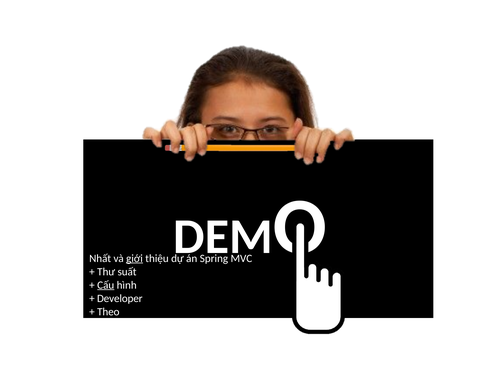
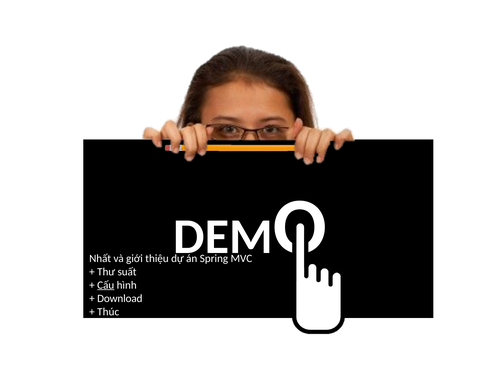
giới underline: present -> none
Developer: Developer -> Download
Theo: Theo -> Thúc
